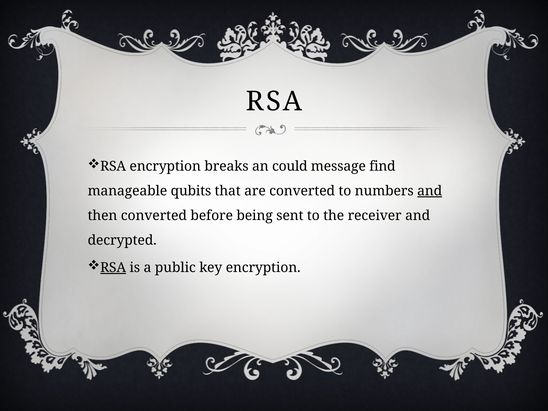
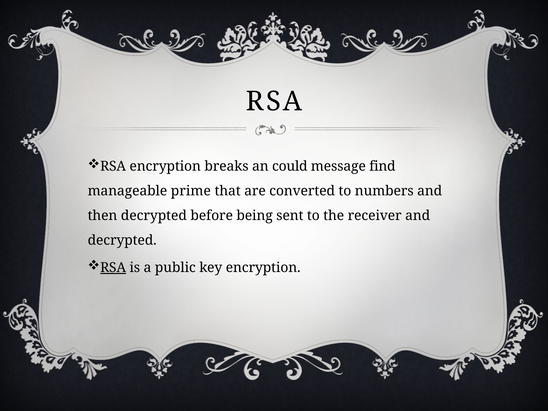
qubits: qubits -> prime
and at (430, 191) underline: present -> none
then converted: converted -> decrypted
